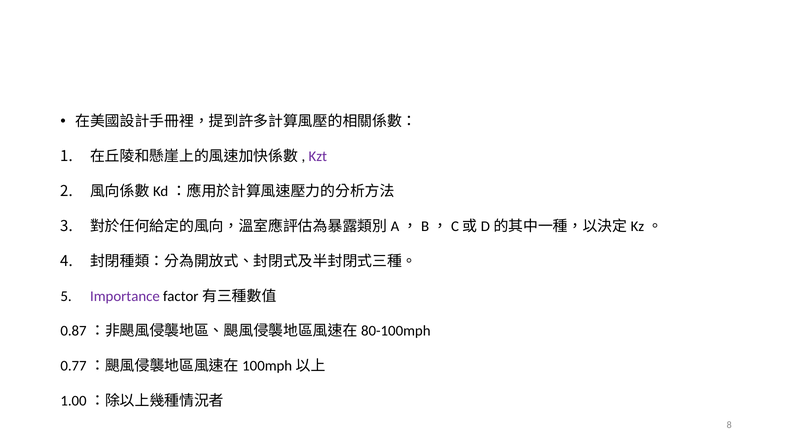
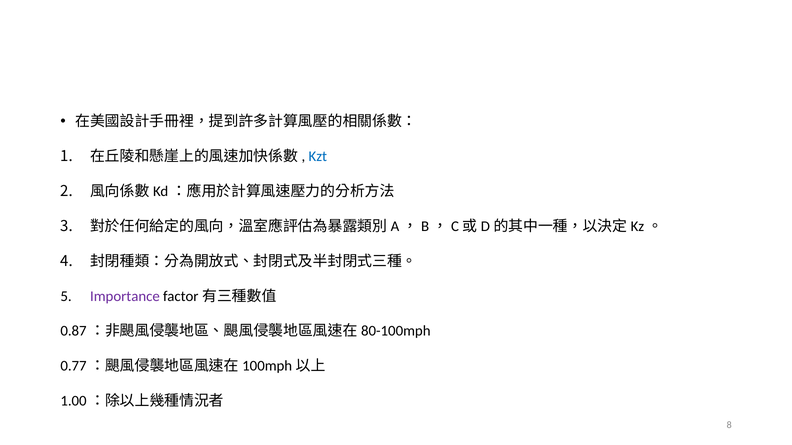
Kzt colour: purple -> blue
